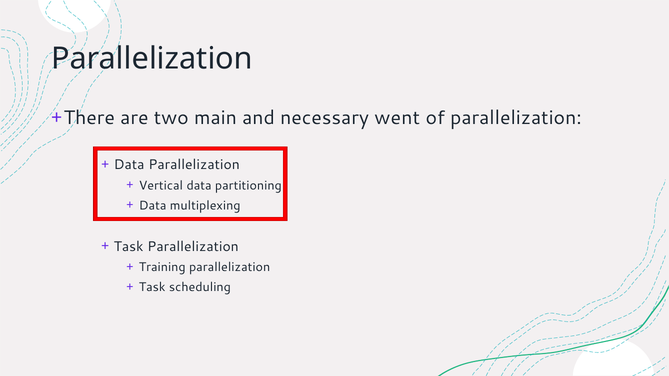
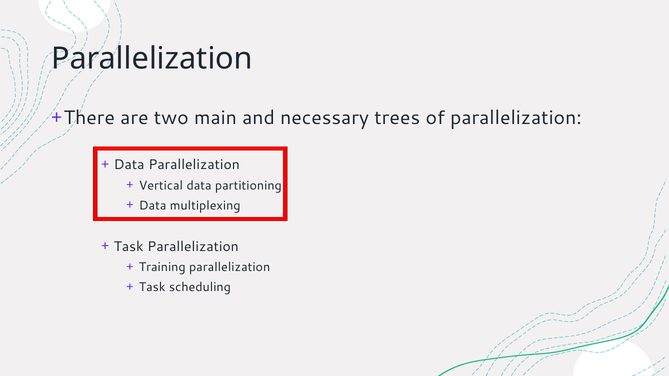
went: went -> trees
